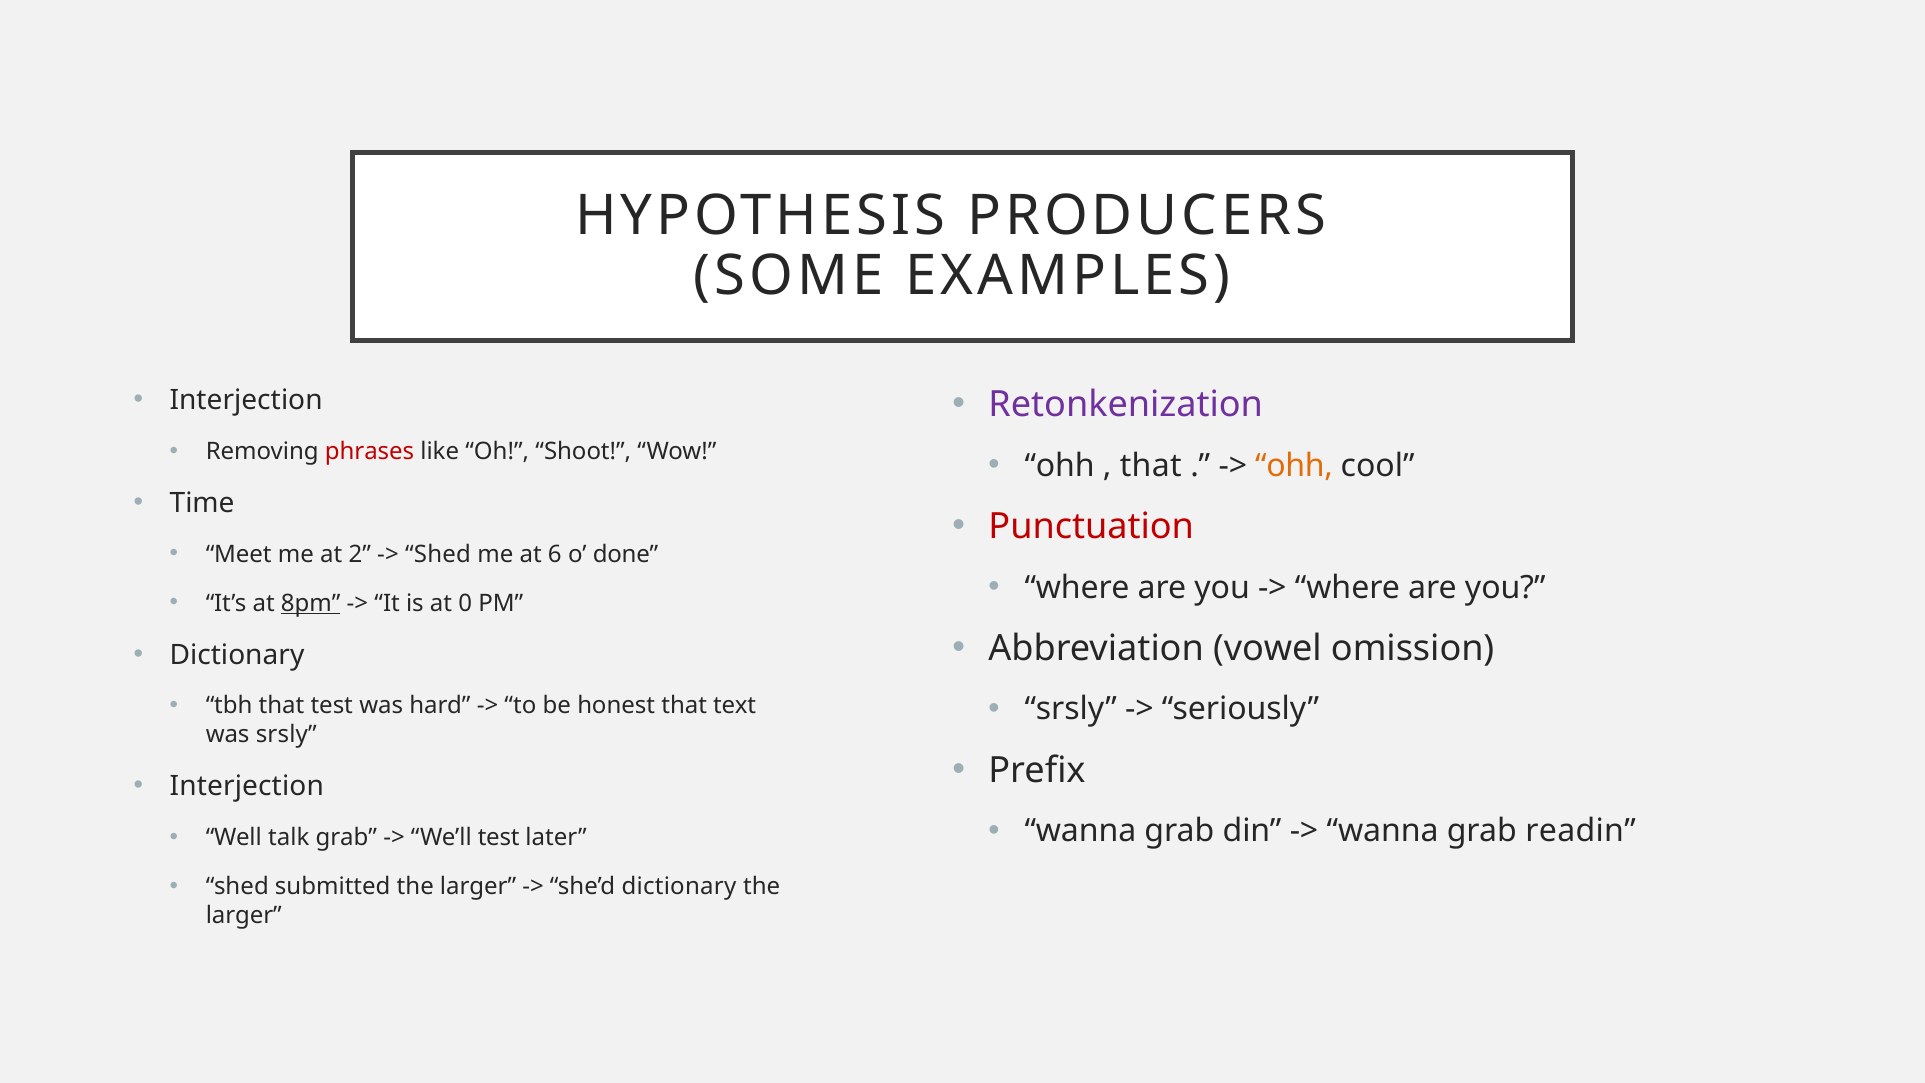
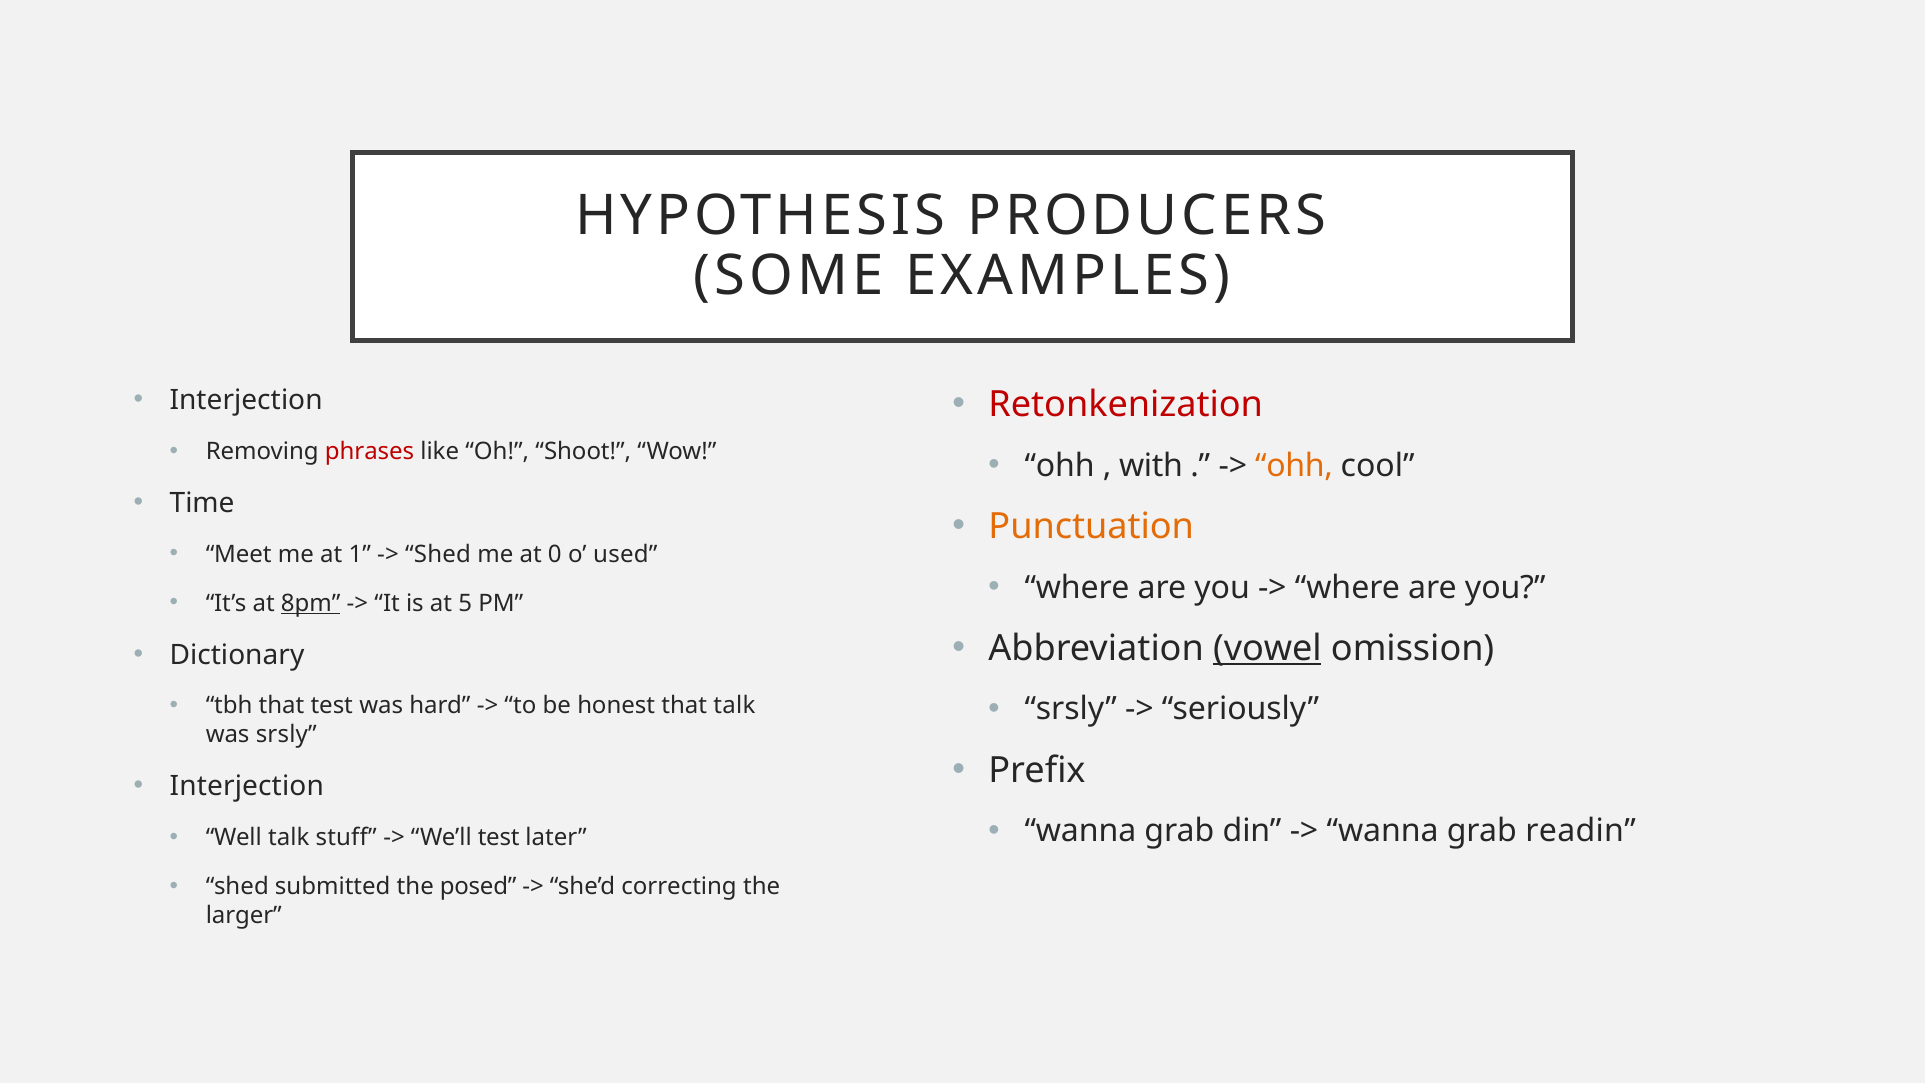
Retonkenization colour: purple -> red
that at (1151, 466): that -> with
Punctuation colour: red -> orange
2: 2 -> 1
6: 6 -> 0
done: done -> used
0: 0 -> 5
vowel underline: none -> present
that text: text -> talk
talk grab: grab -> stuff
submitted the larger: larger -> posed
she’d dictionary: dictionary -> correcting
